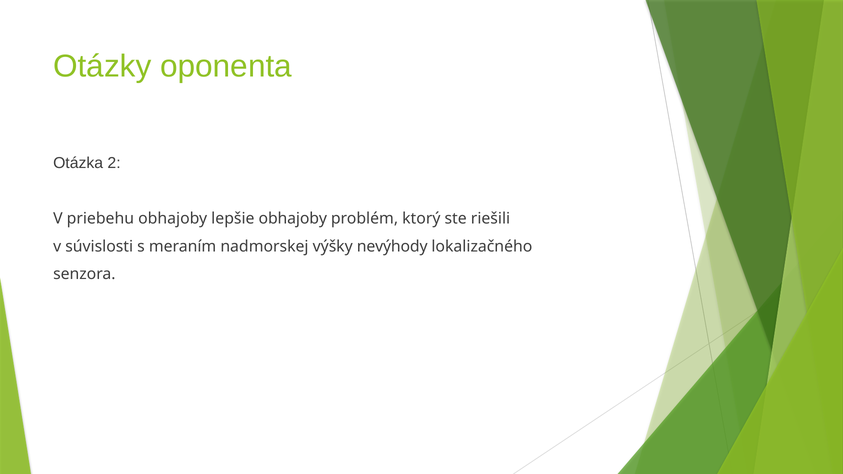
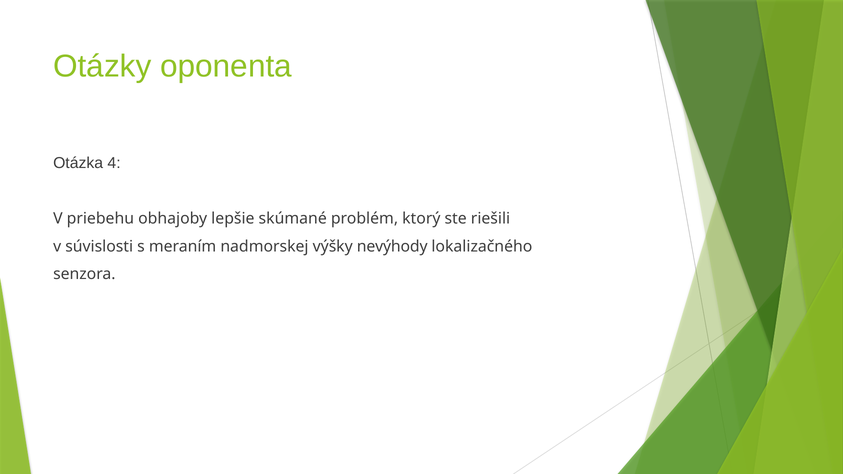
2: 2 -> 4
lepšie obhajoby: obhajoby -> skúmané
